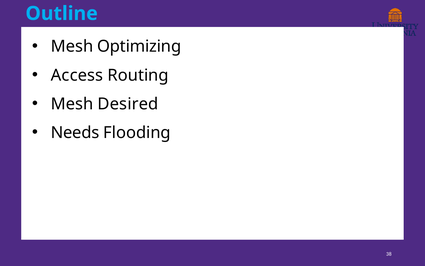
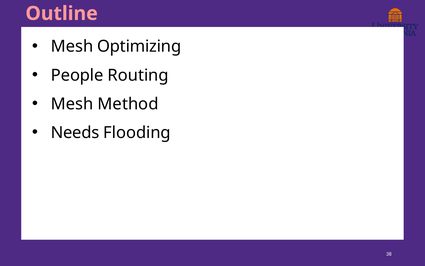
Outline colour: light blue -> pink
Access: Access -> People
Desired: Desired -> Method
